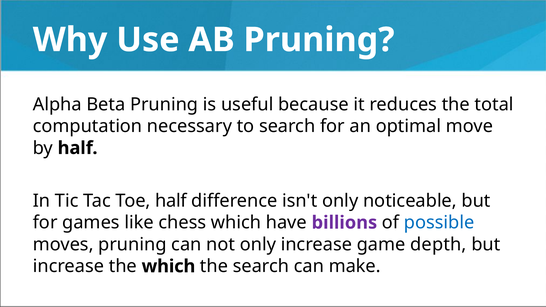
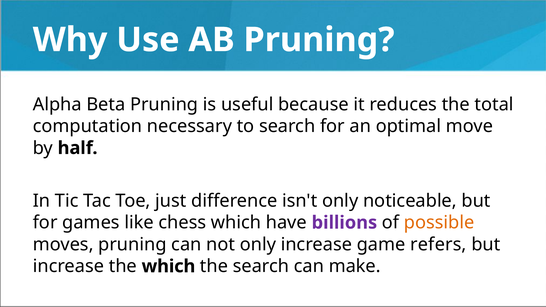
Toe half: half -> just
possible colour: blue -> orange
depth: depth -> refers
